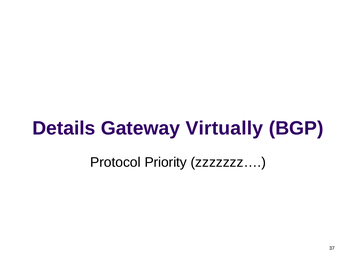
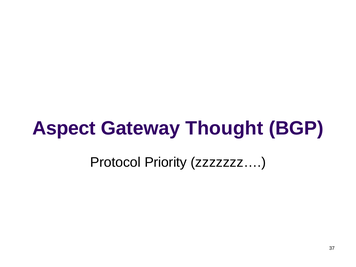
Details: Details -> Aspect
Virtually: Virtually -> Thought
